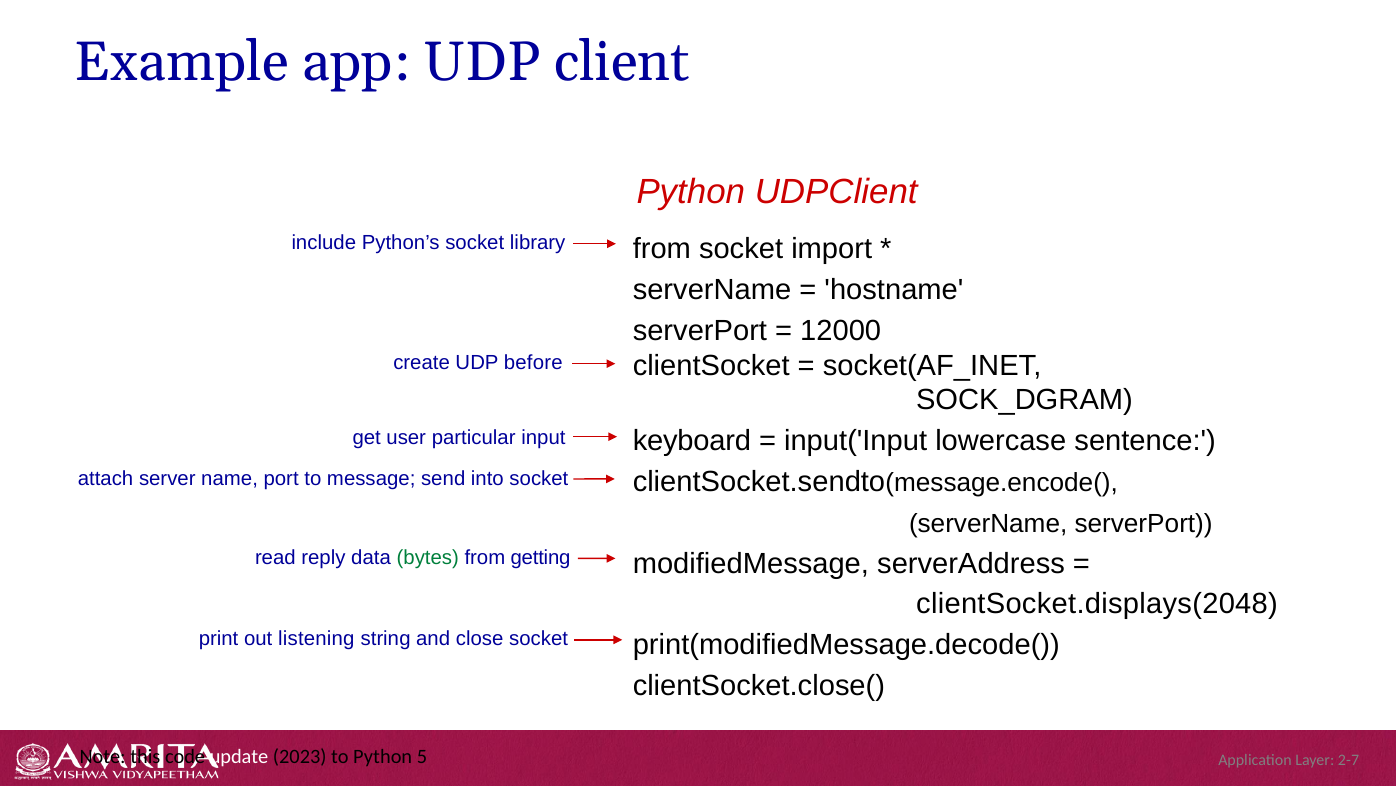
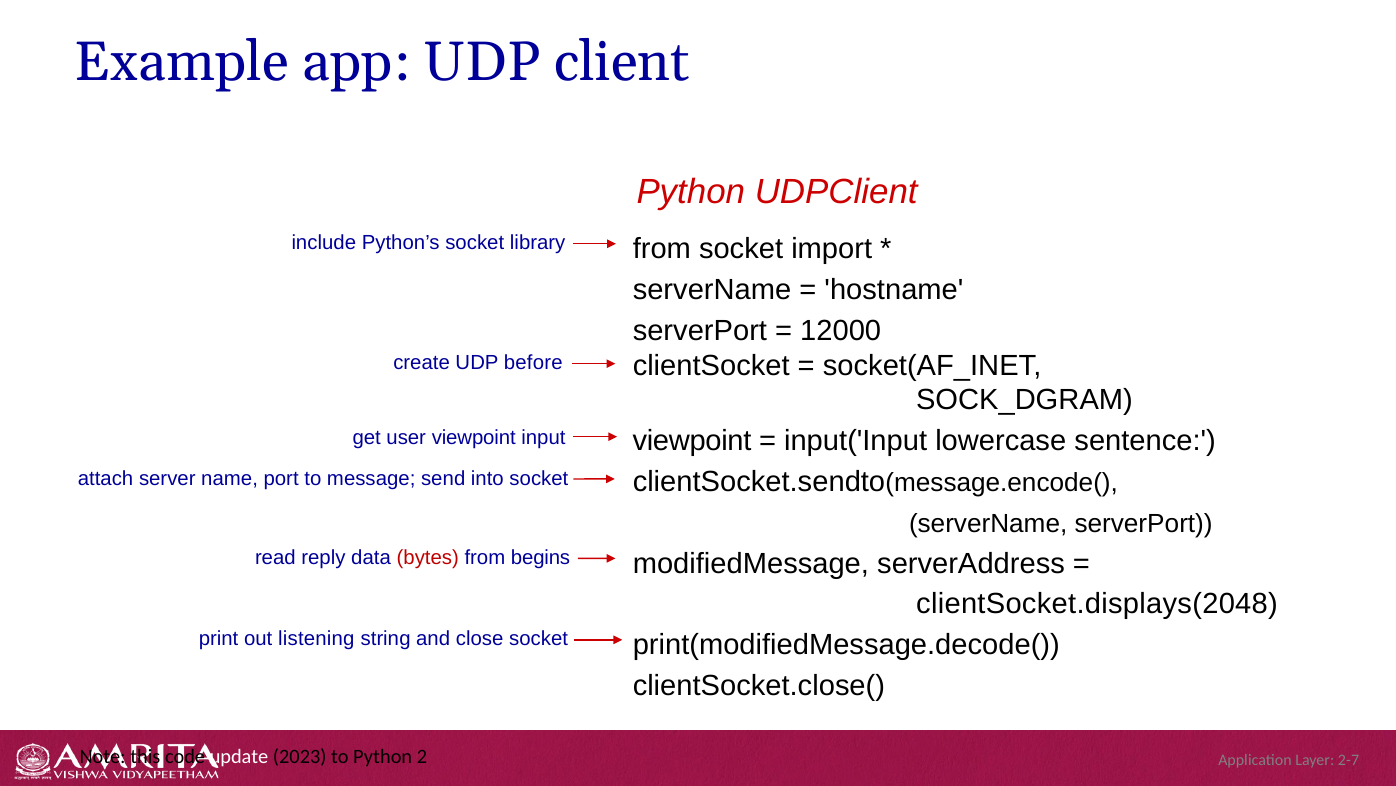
keyboard at (692, 441): keyboard -> viewpoint
user particular: particular -> viewpoint
bytes colour: green -> red
getting: getting -> begins
5: 5 -> 2
